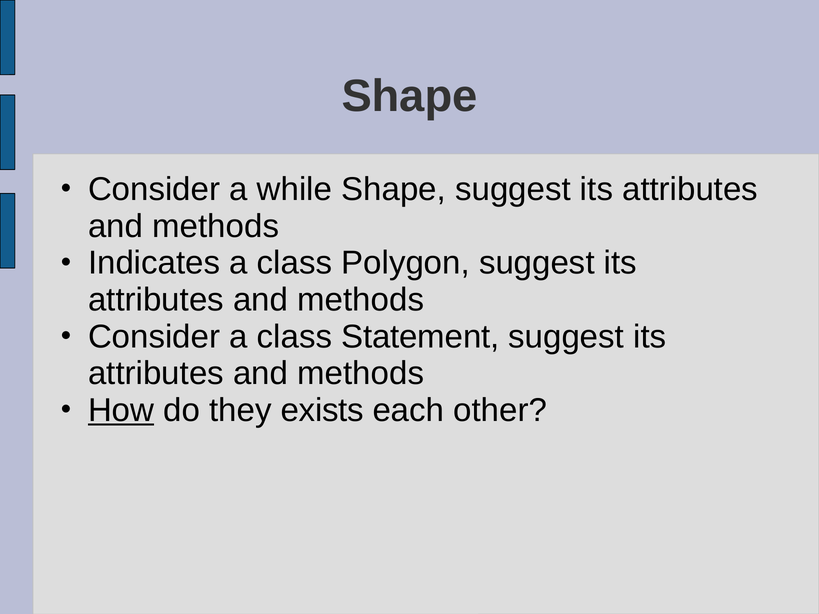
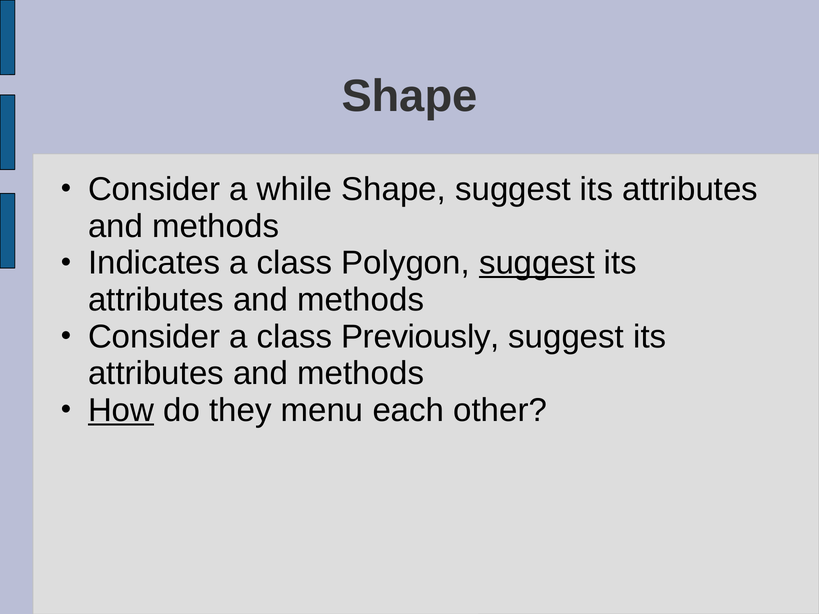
suggest at (537, 263) underline: none -> present
Statement: Statement -> Previously
exists: exists -> menu
